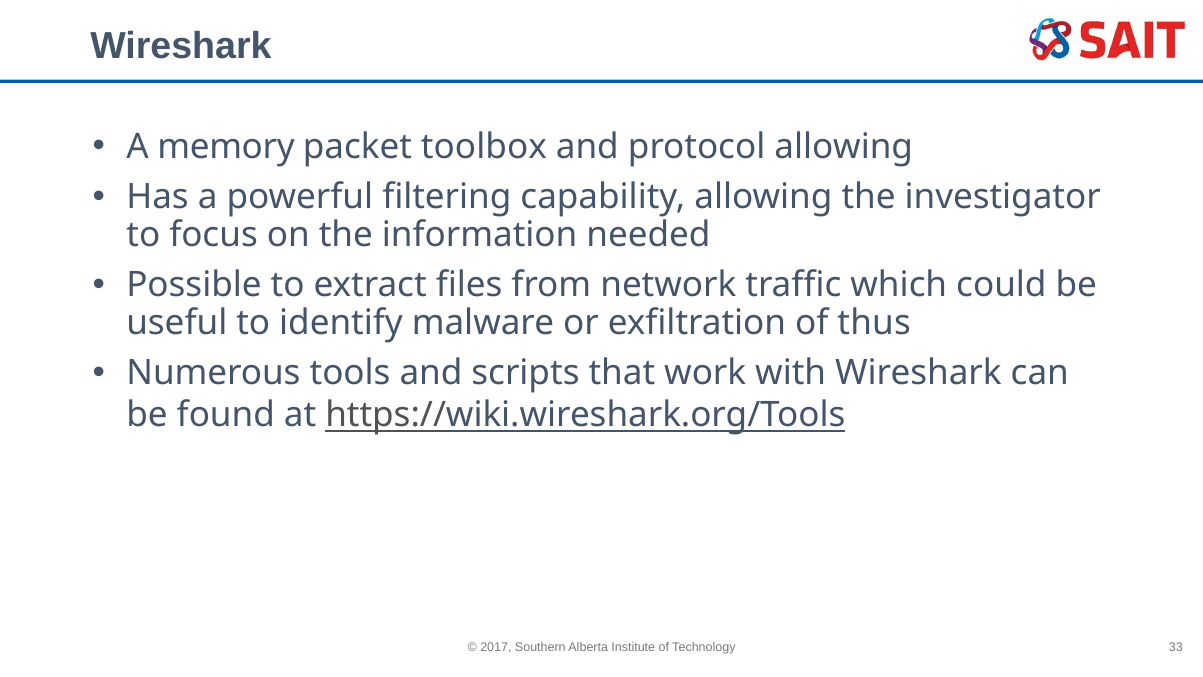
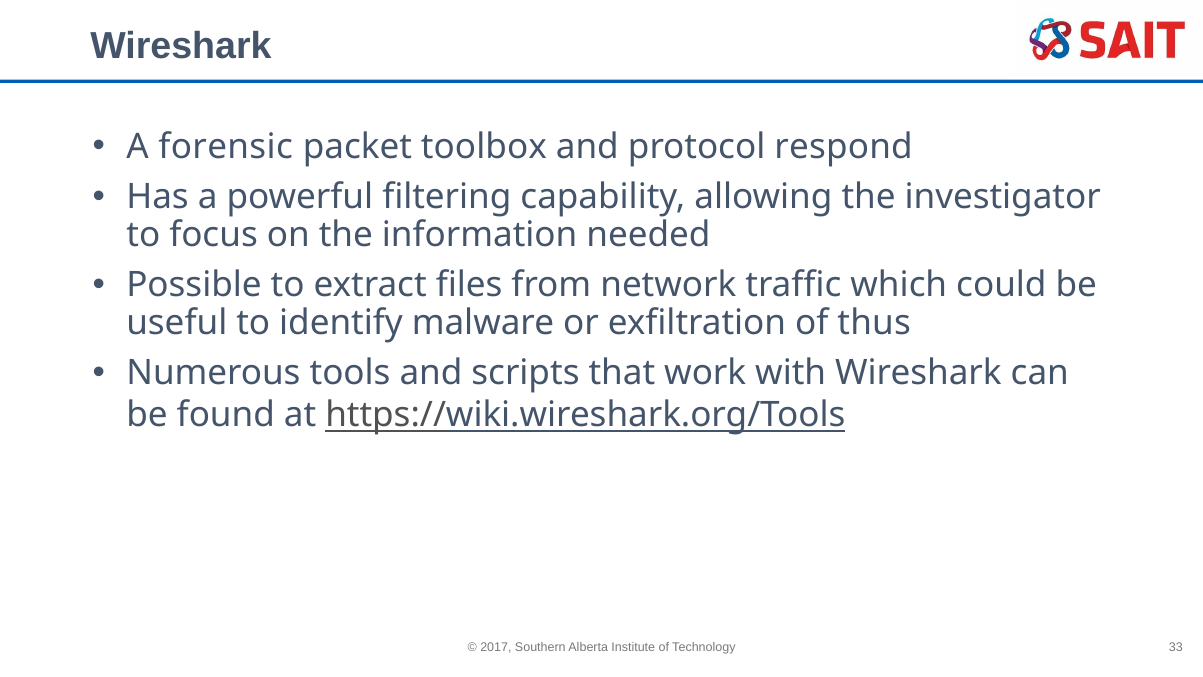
memory: memory -> forensic
protocol allowing: allowing -> respond
